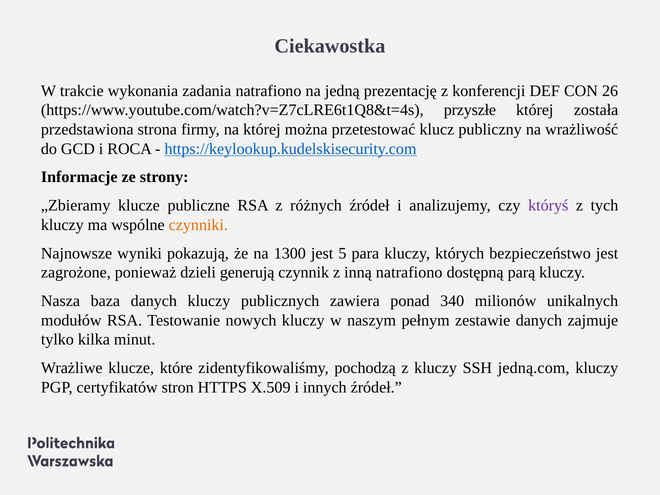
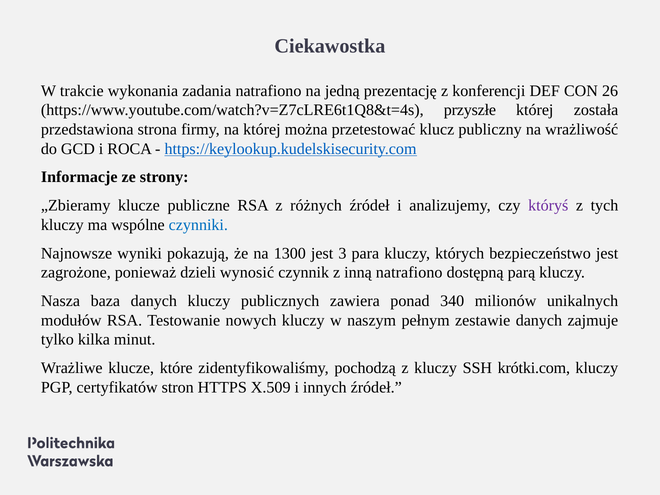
czynniki colour: orange -> blue
5: 5 -> 3
generują: generują -> wynosić
jedną.com: jedną.com -> krótki.com
